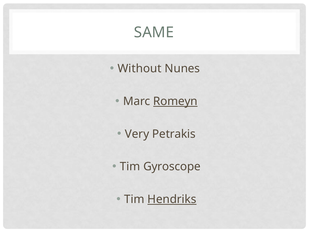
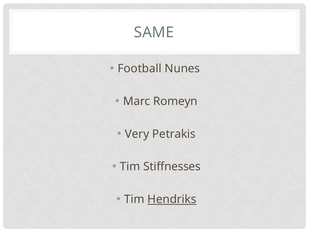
Without: Without -> Football
Romeyn underline: present -> none
Gyroscope: Gyroscope -> Stiffnesses
